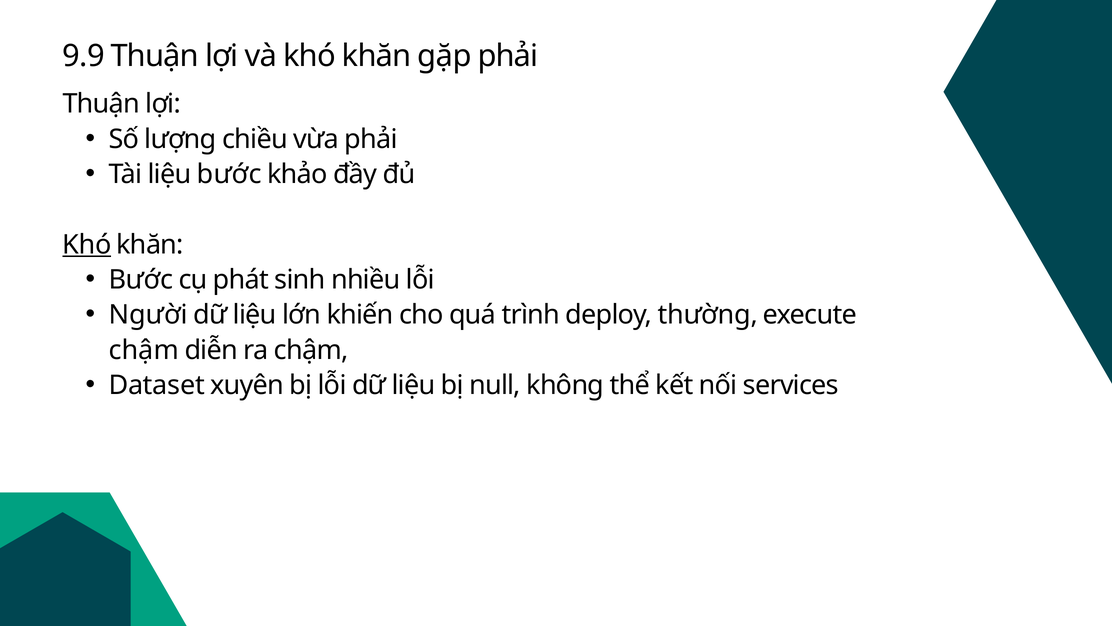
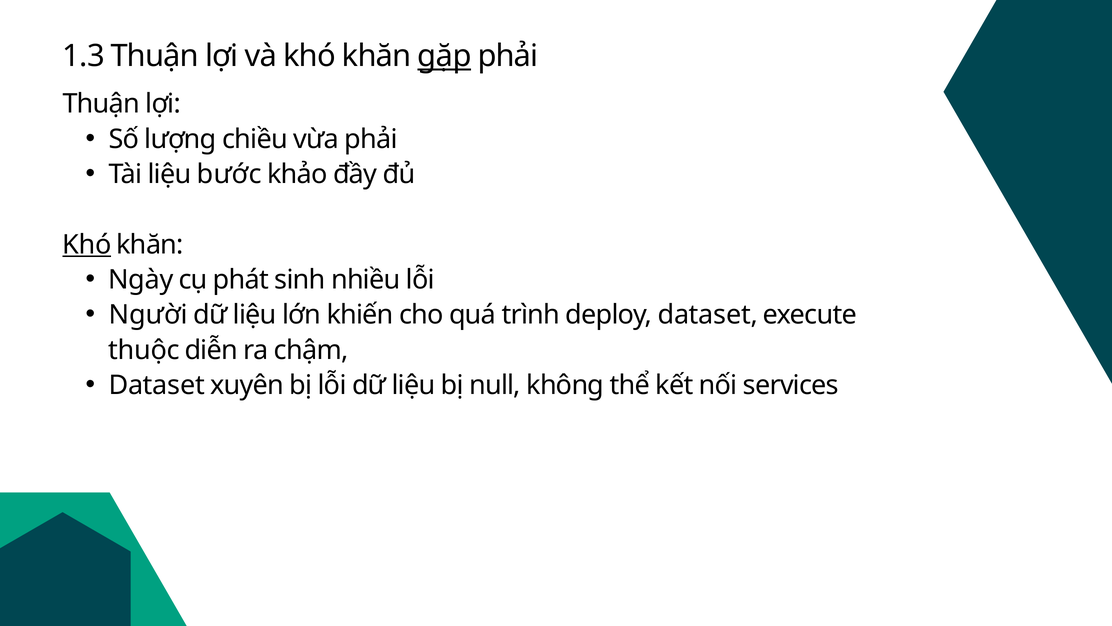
9.9: 9.9 -> 1.3
gặp underline: none -> present
Bước at (141, 280): Bước -> Ngày
deploy thường: thường -> dataset
chậm at (144, 350): chậm -> thuộc
